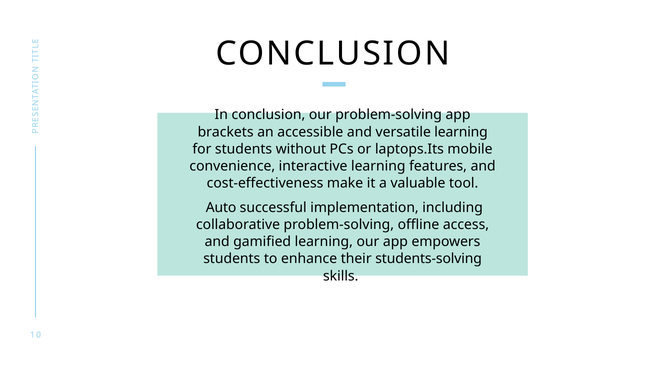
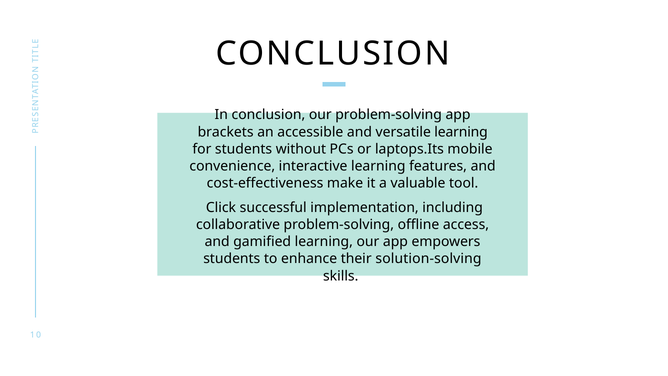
Auto: Auto -> Click
students-solving: students-solving -> solution-solving
